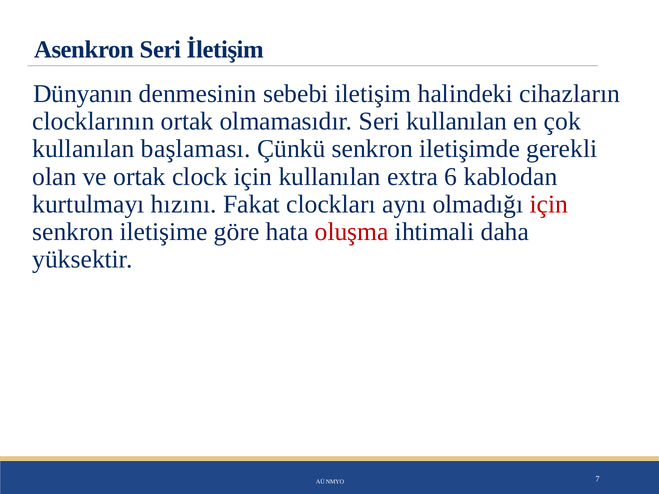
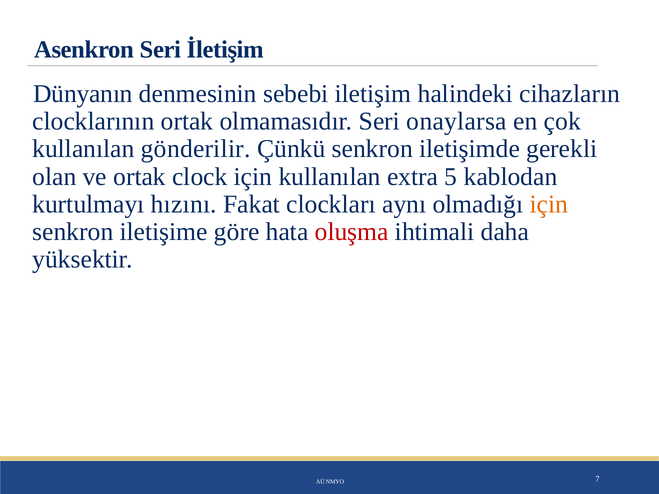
Seri kullanılan: kullanılan -> onaylarsa
başlaması: başlaması -> gönderilir
6: 6 -> 5
için at (549, 204) colour: red -> orange
